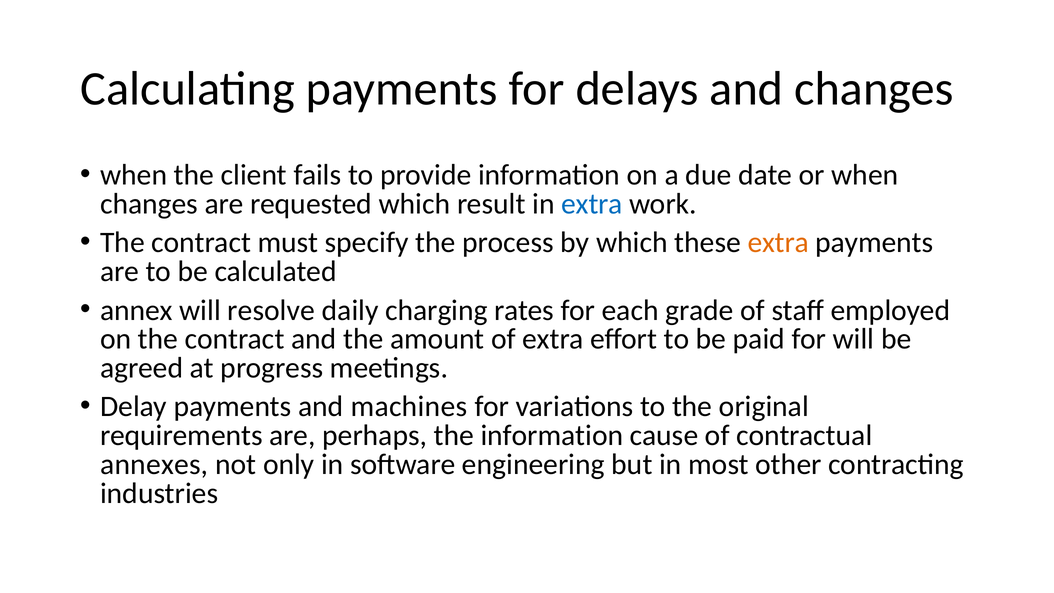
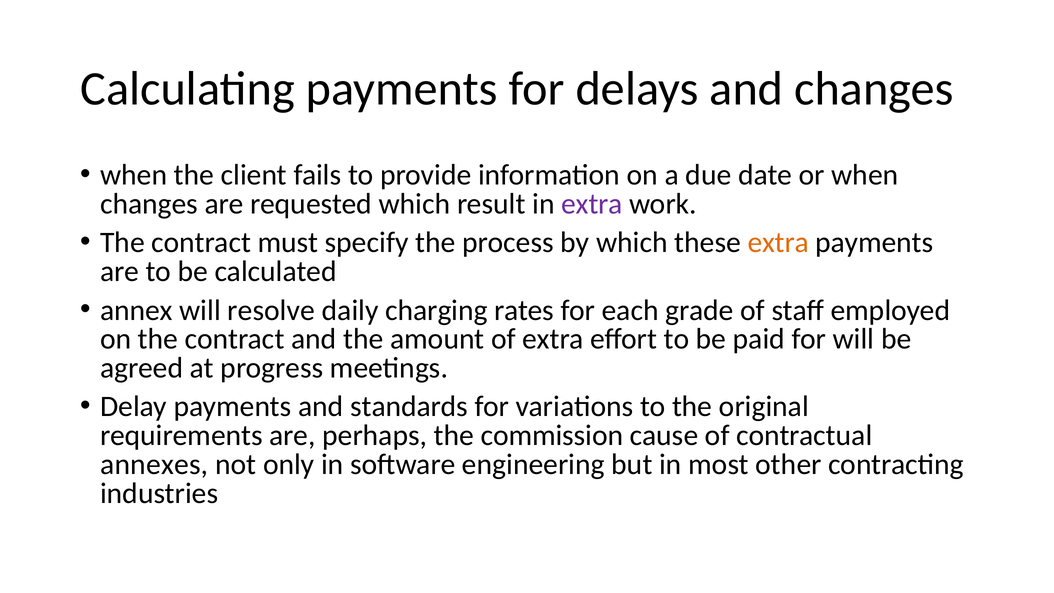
extra at (592, 204) colour: blue -> purple
machines: machines -> standards
the information: information -> commission
